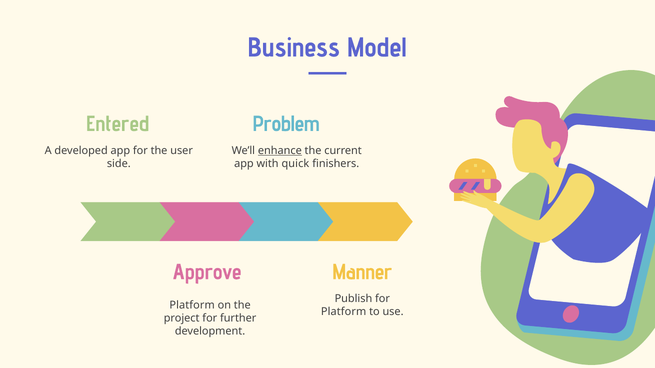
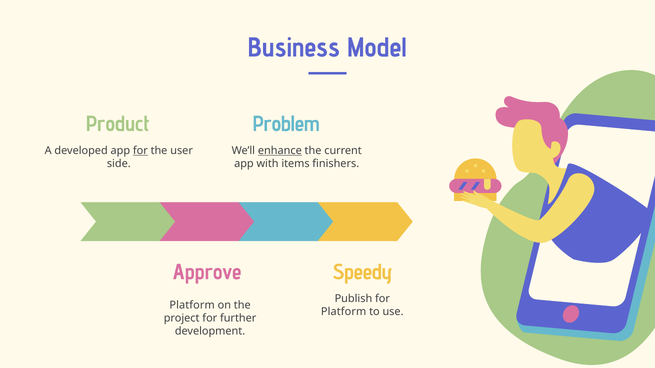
Entered: Entered -> Product
for at (140, 151) underline: none -> present
quick: quick -> items
Manner: Manner -> Speedy
